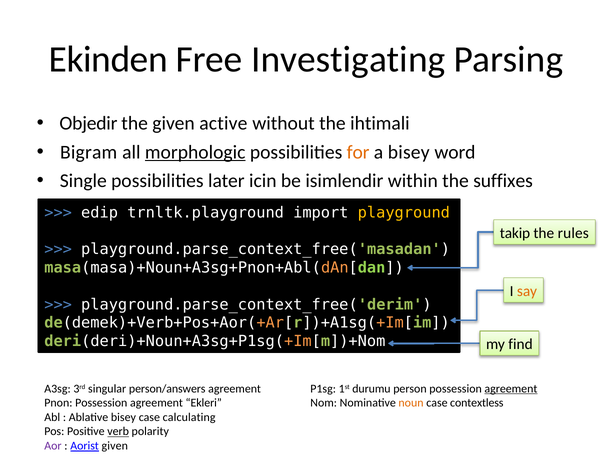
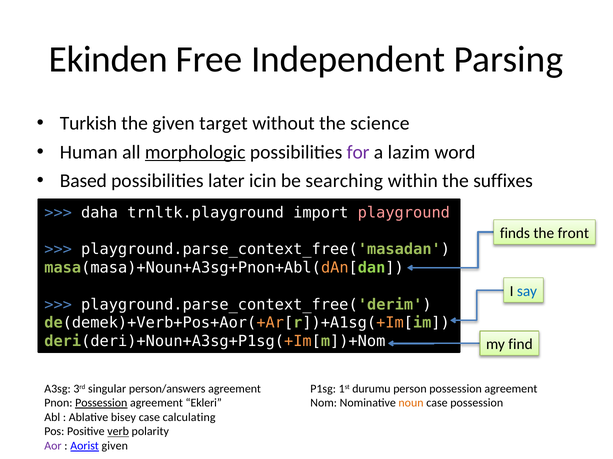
Investigating: Investigating -> Independent
Objedir: Objedir -> Turkish
active: active -> target
ihtimali: ihtimali -> science
Bigram: Bigram -> Human
for colour: orange -> purple
a bisey: bisey -> lazim
Single: Single -> Based
isimlendir: isimlendir -> searching
edip: edip -> daha
playground colour: yellow -> pink
takip: takip -> finds
rules: rules -> front
say colour: orange -> blue
agreement at (511, 389) underline: present -> none
Possession at (101, 404) underline: none -> present
case contextless: contextless -> possession
